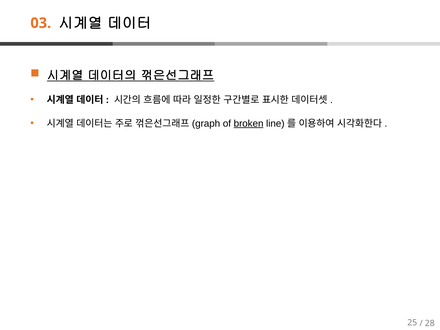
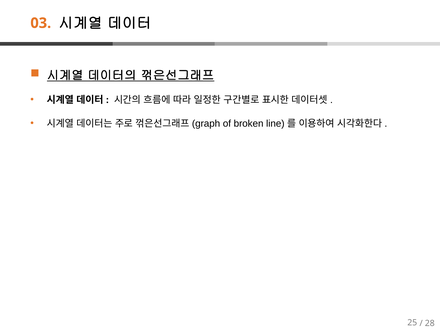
broken underline: present -> none
